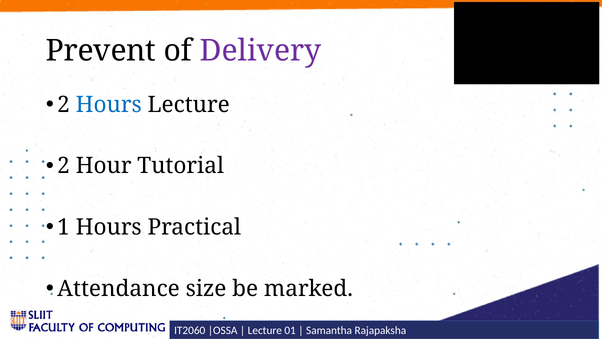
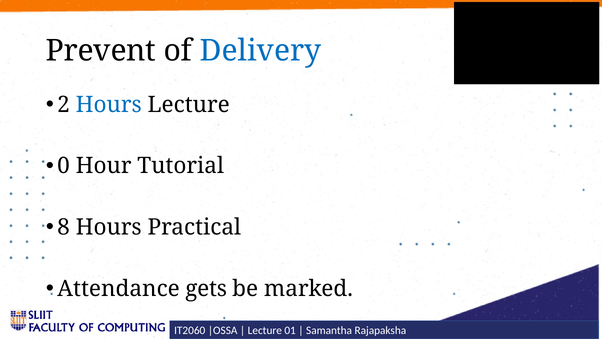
Delivery colour: purple -> blue
2 at (63, 166): 2 -> 0
1: 1 -> 8
size: size -> gets
